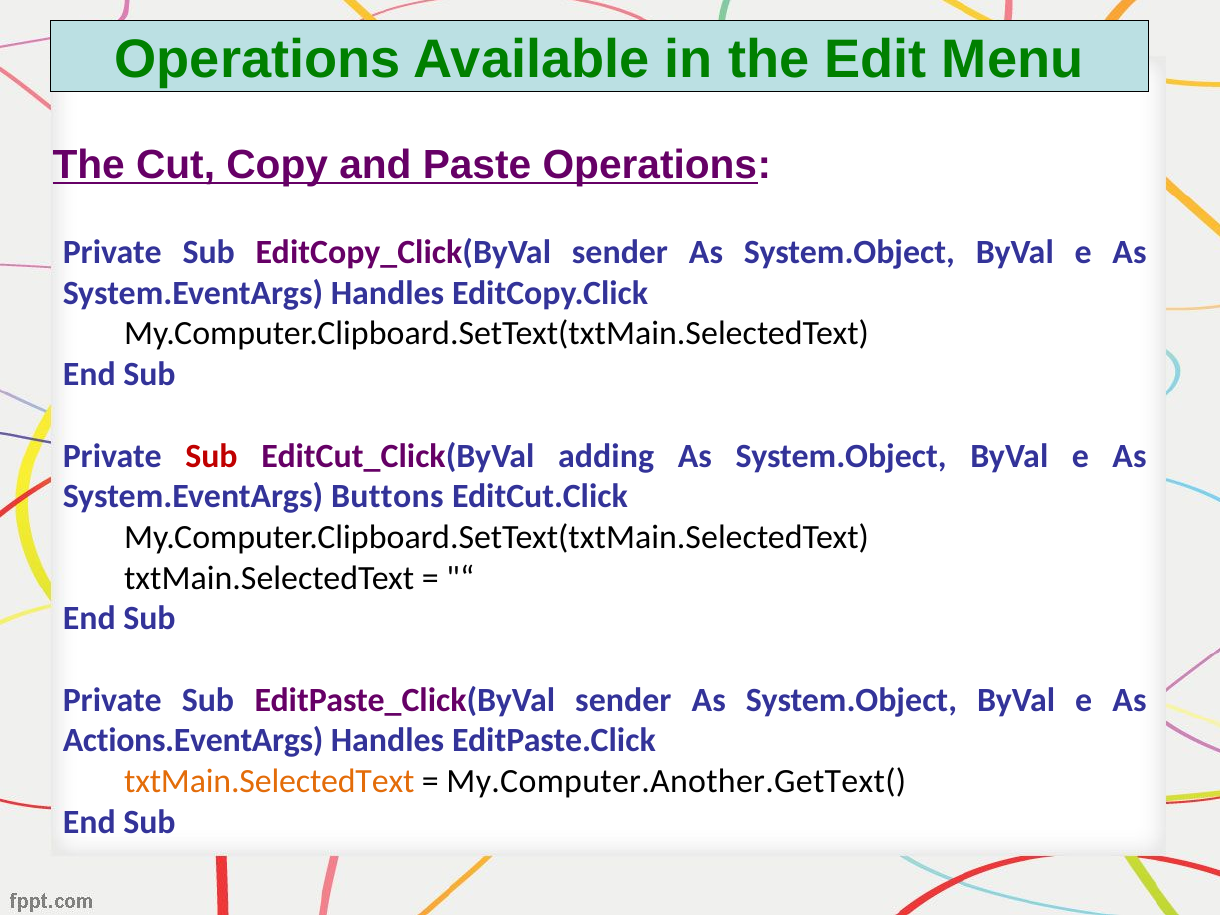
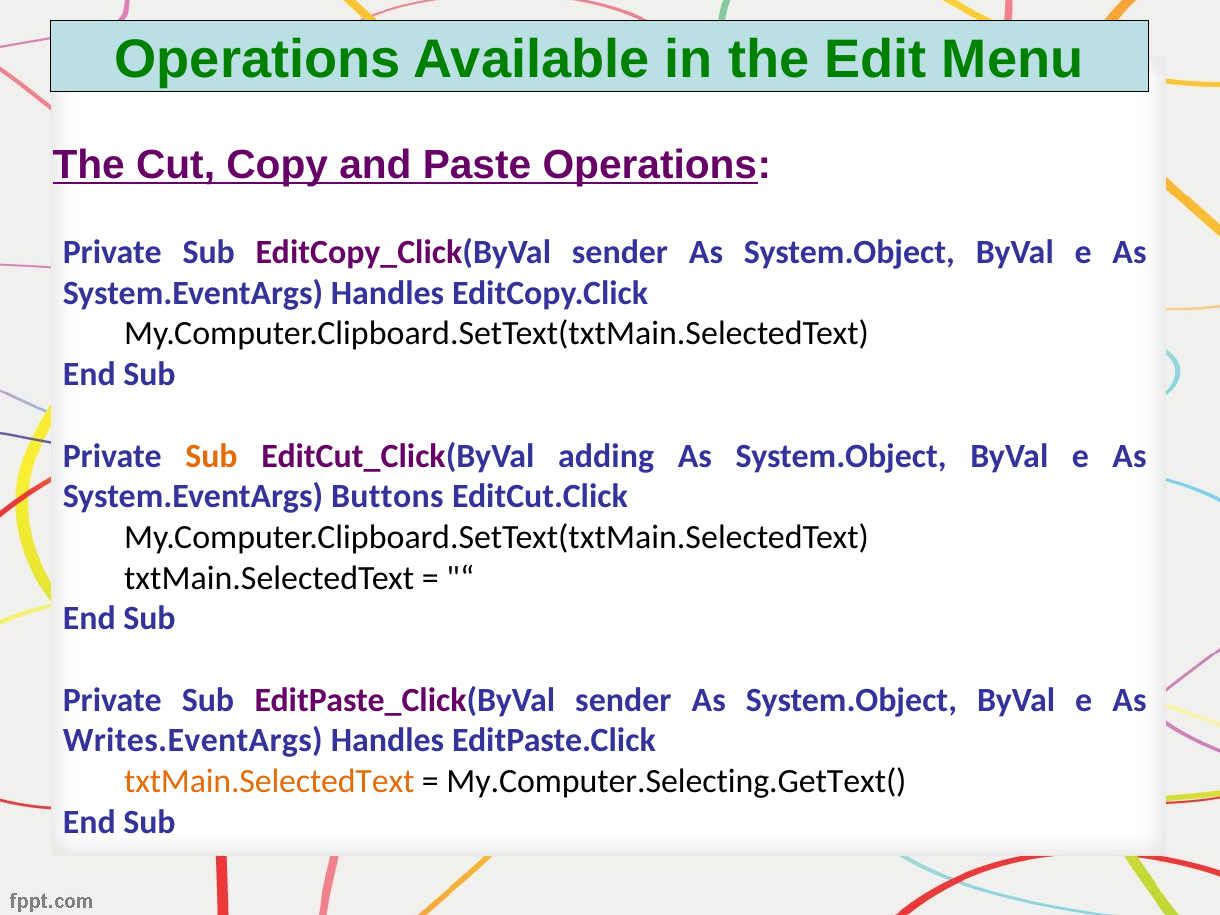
Sub at (211, 456) colour: red -> orange
Actions.EventArgs: Actions.EventArgs -> Writes.EventArgs
My.Computer.Another.GetText(: My.Computer.Another.GetText( -> My.Computer.Selecting.GetText(
